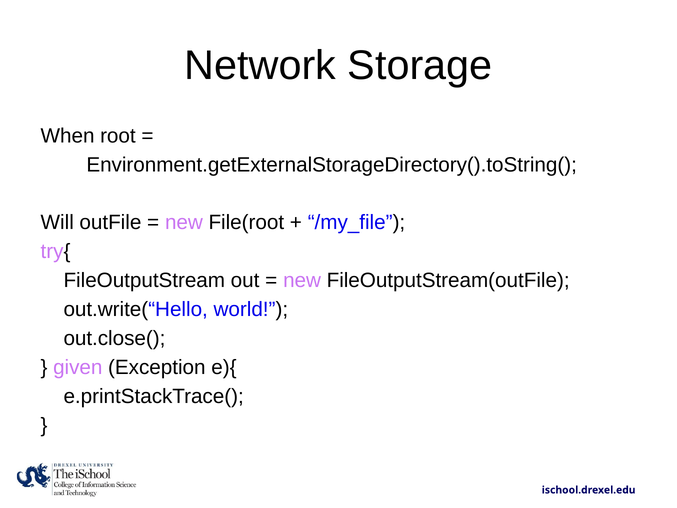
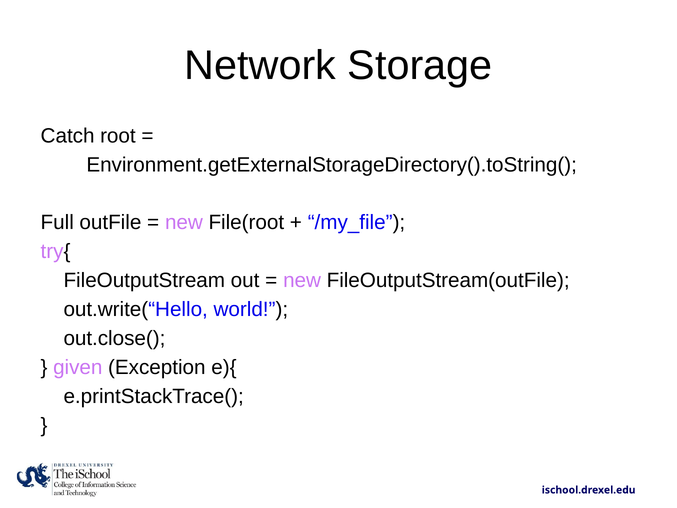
When: When -> Catch
Will: Will -> Full
